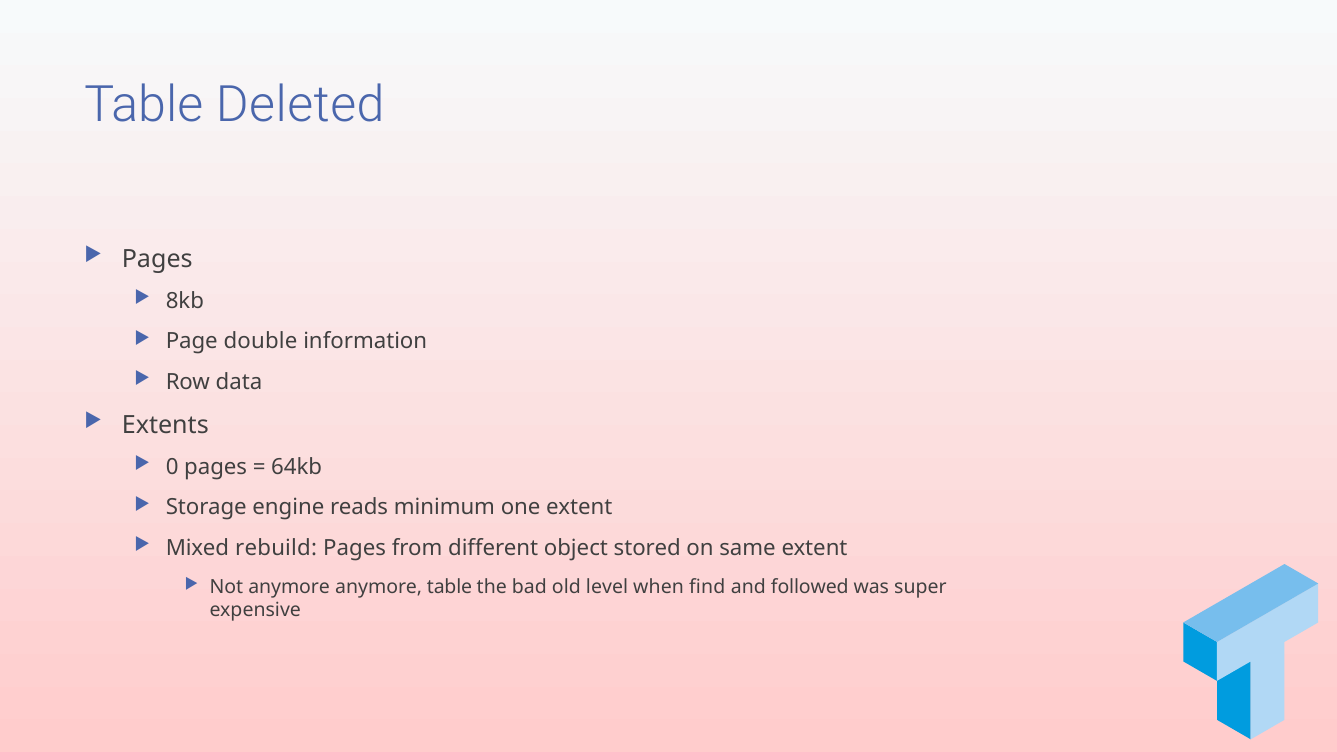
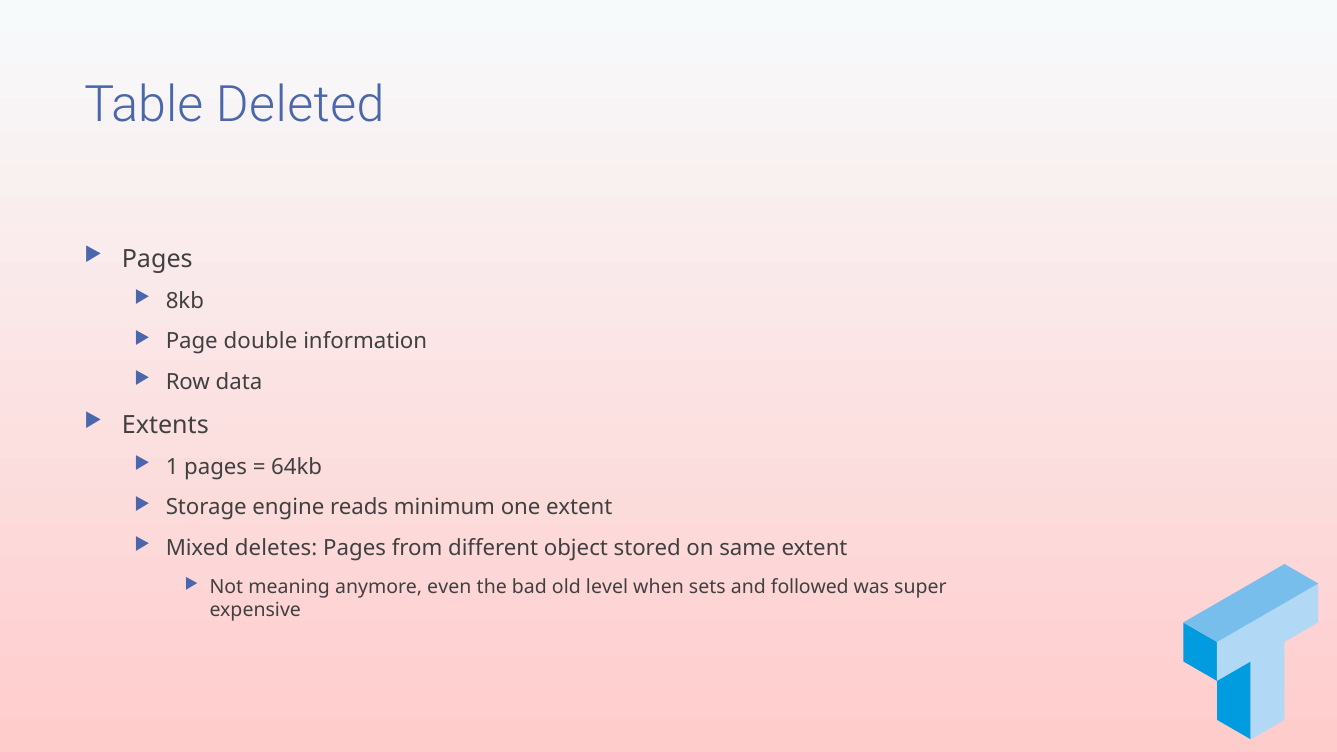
0: 0 -> 1
rebuild: rebuild -> deletes
Not anymore: anymore -> meaning
anymore table: table -> even
find: find -> sets
